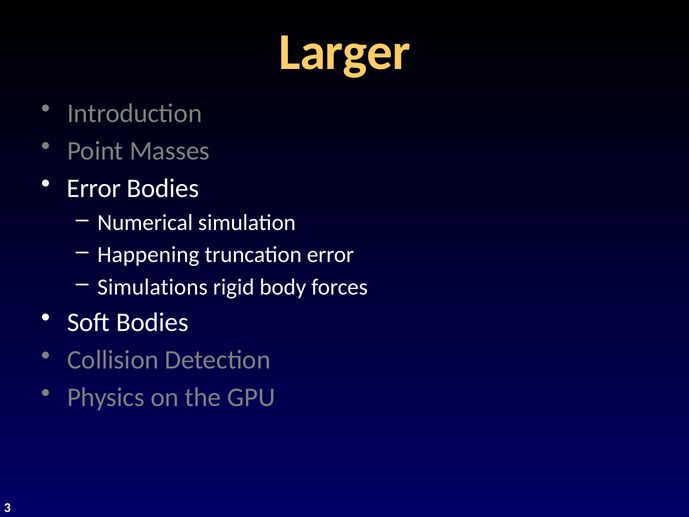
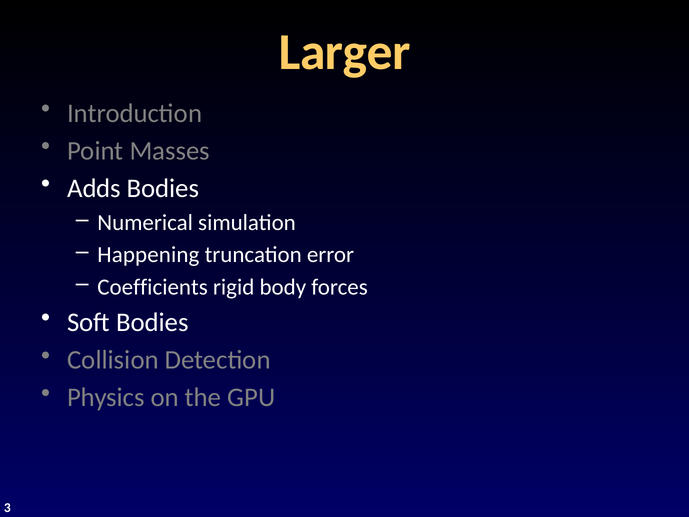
Error at (94, 188): Error -> Adds
Simulations: Simulations -> Coefficients
